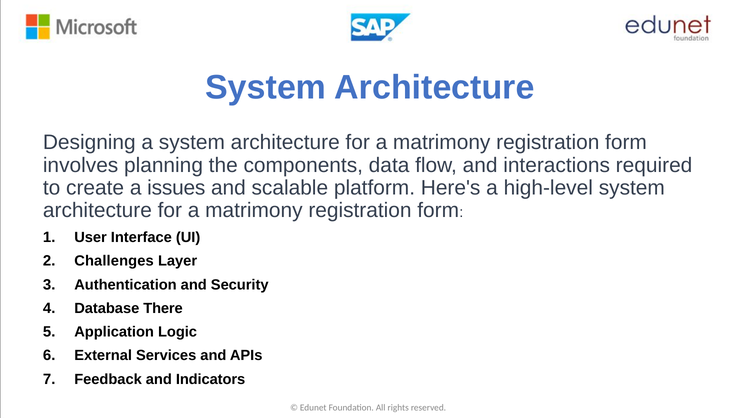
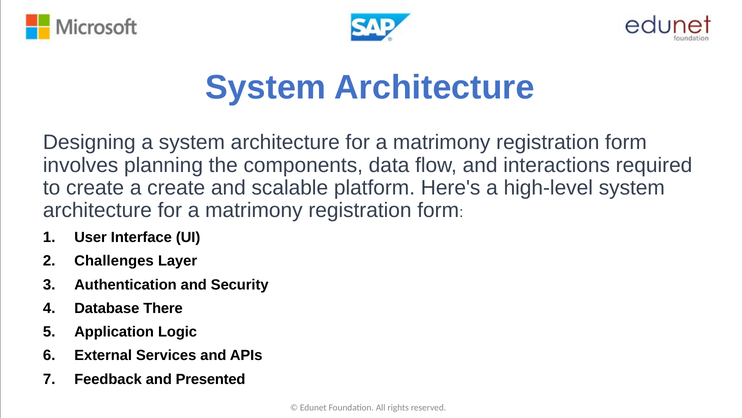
a issues: issues -> create
Indicators: Indicators -> Presented
